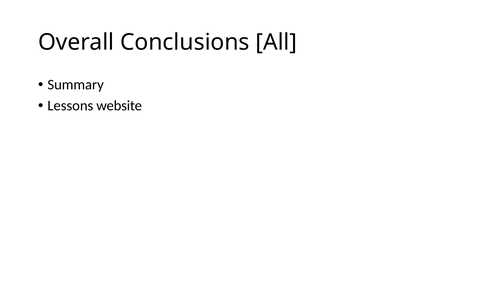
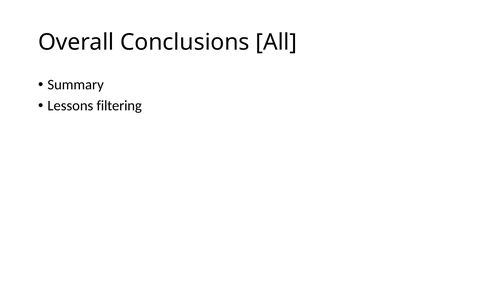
website: website -> filtering
